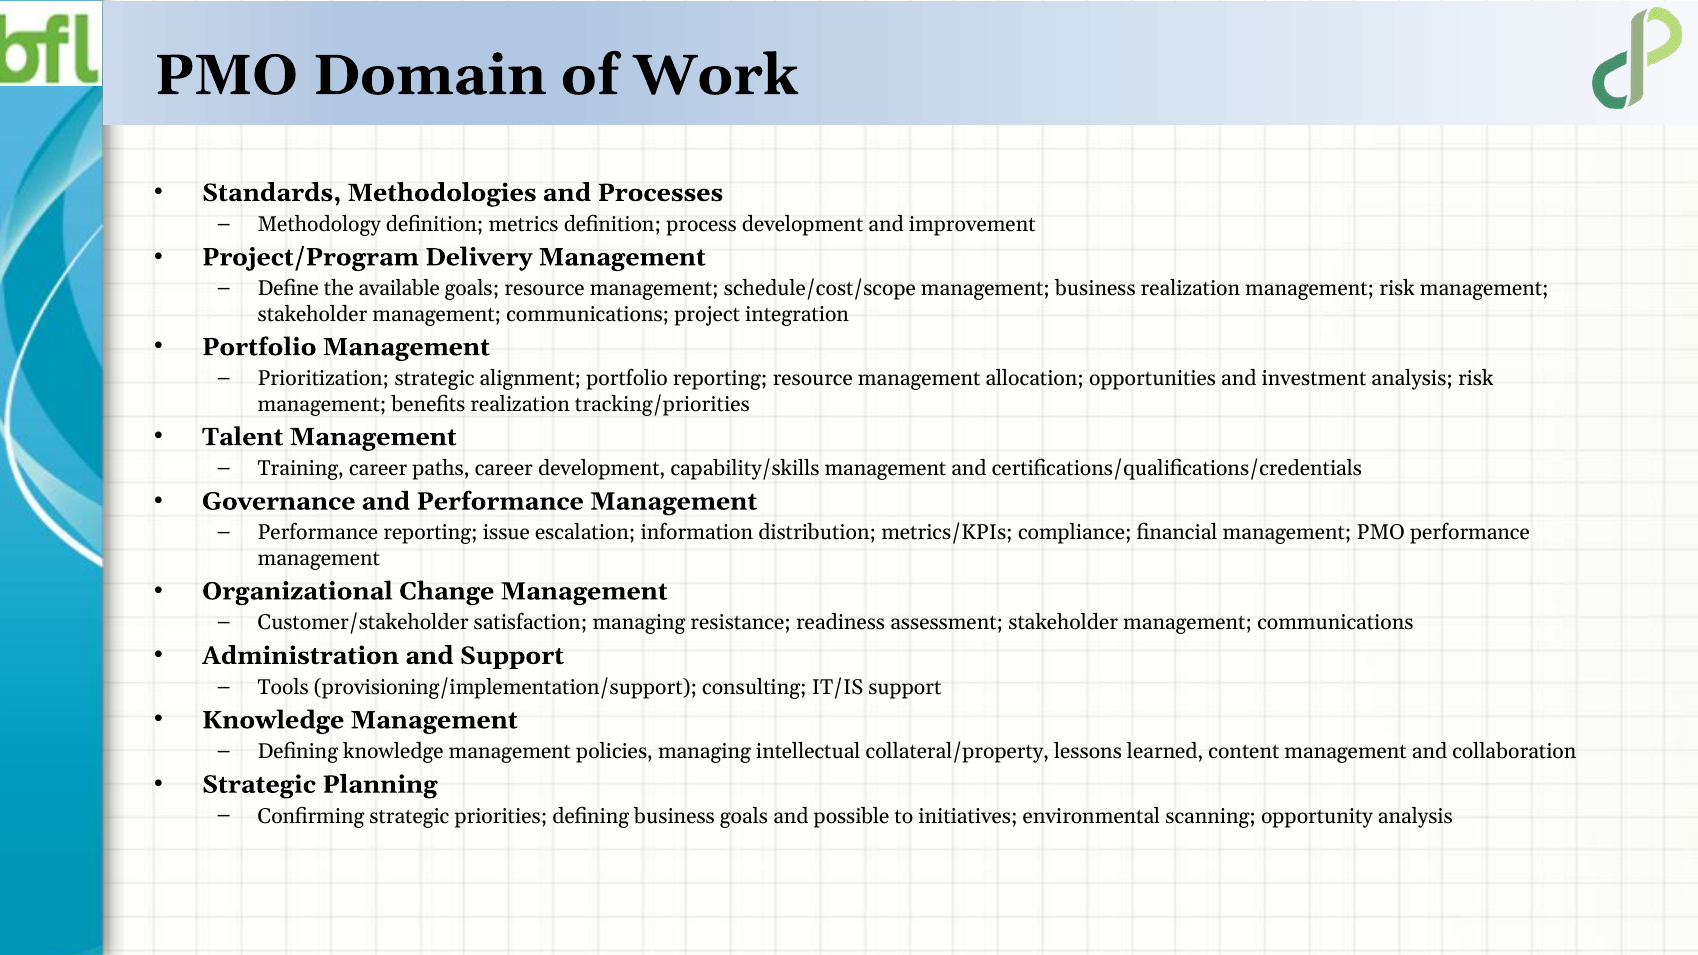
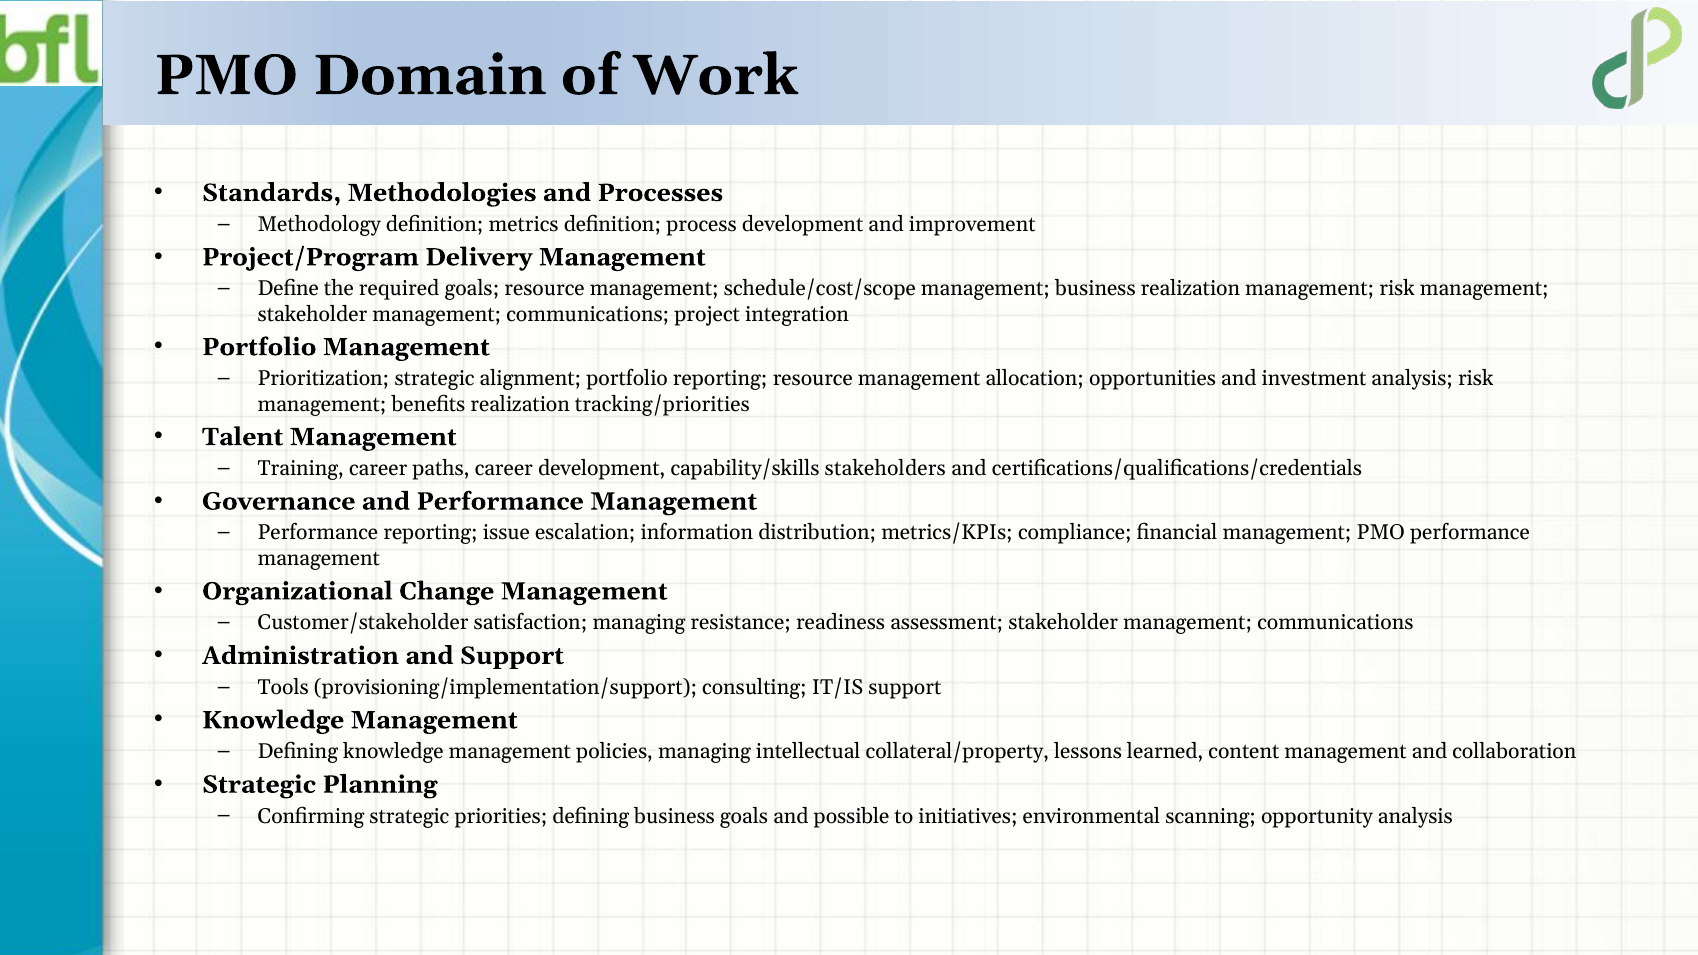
available: available -> required
capability/skills management: management -> stakeholders
